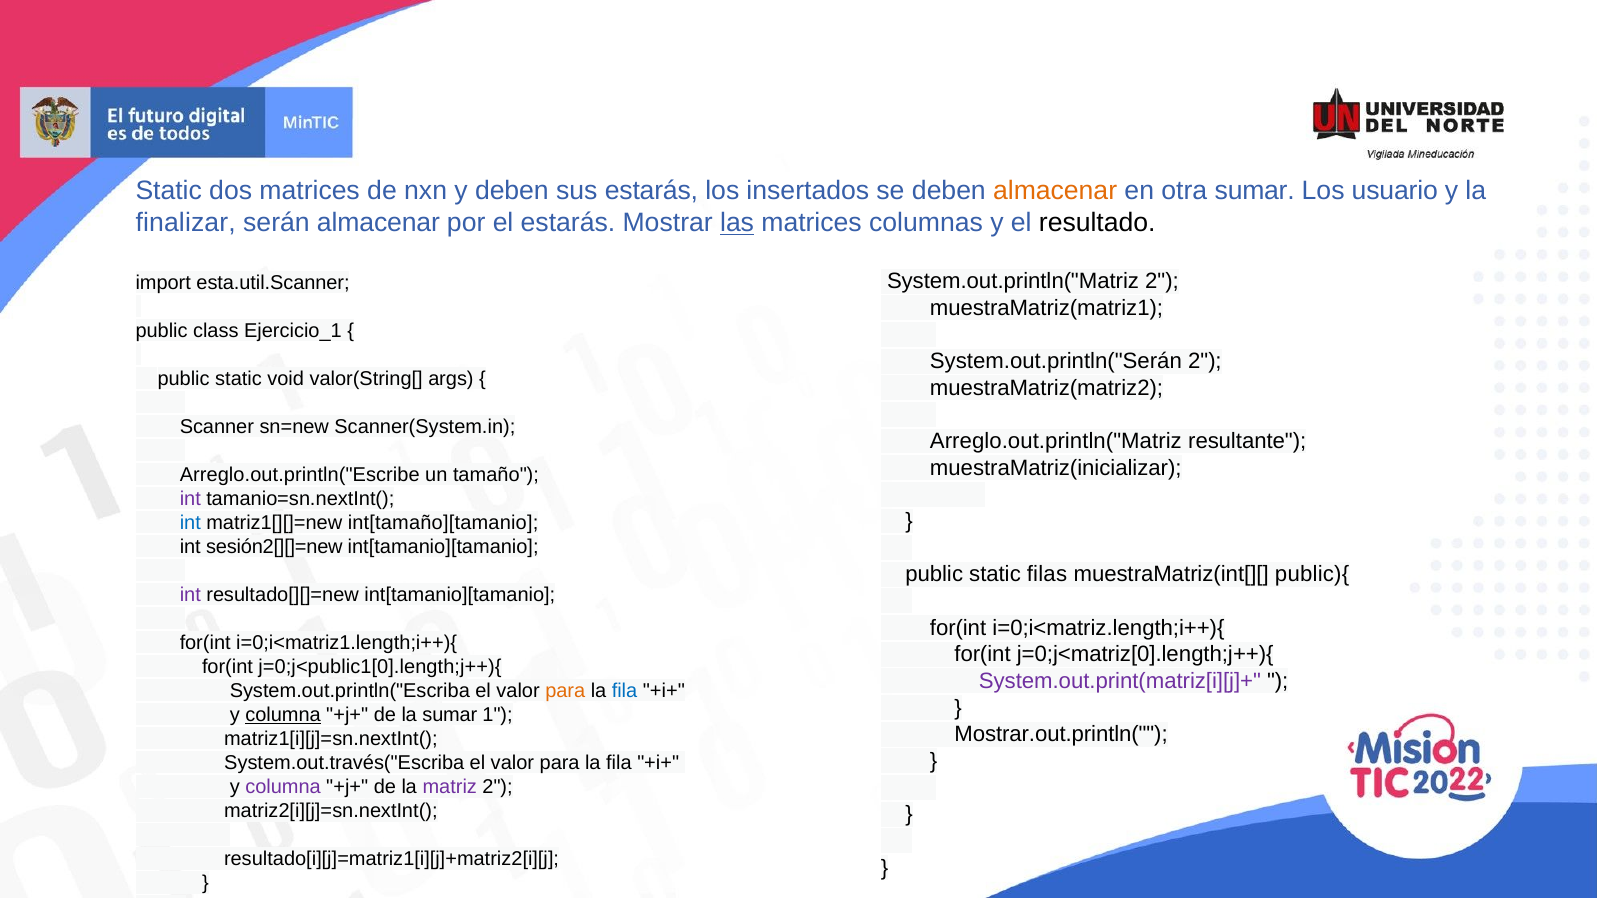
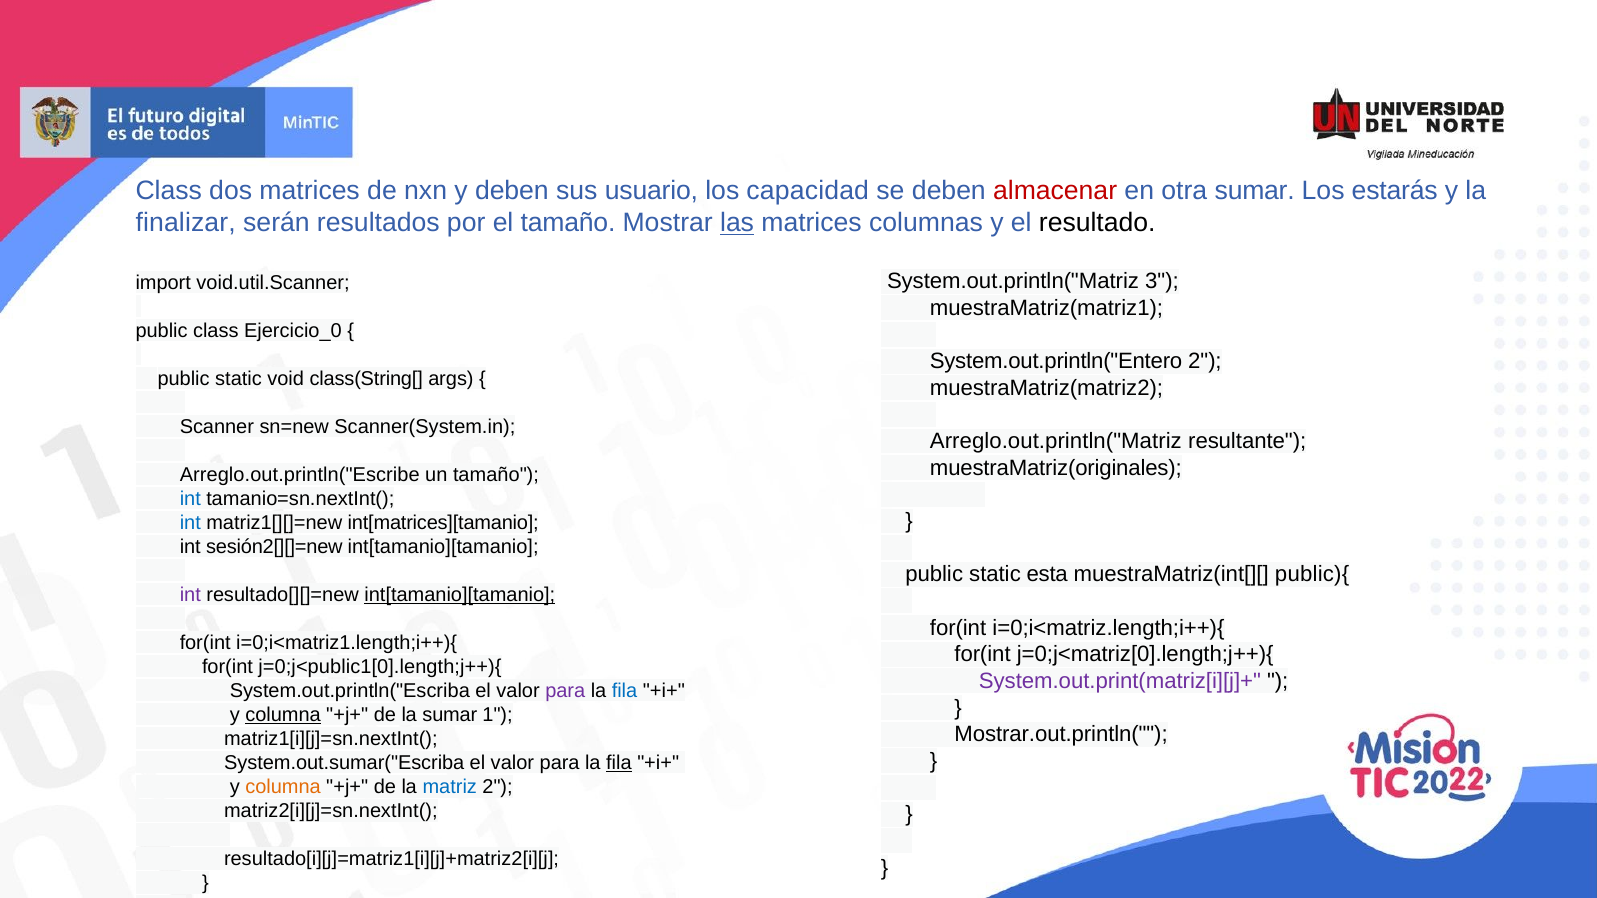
Static at (169, 191): Static -> Class
sus estarás: estarás -> usuario
insertados: insertados -> capacidad
almacenar at (1055, 191) colour: orange -> red
usuario: usuario -> estarás
serán almacenar: almacenar -> resultados
el estarás: estarás -> tamaño
System.out.println("Matriz 2: 2 -> 3
esta.util.Scanner: esta.util.Scanner -> void.util.Scanner
Ejercicio_1: Ejercicio_1 -> Ejercicio_0
System.out.println("Serán: System.out.println("Serán -> System.out.println("Entero
valor(String[: valor(String[ -> class(String[
muestraMatriz(inicializar: muestraMatriz(inicializar -> muestraMatriz(originales
int at (190, 499) colour: purple -> blue
int[tamaño][tamanio: int[tamaño][tamanio -> int[matrices][tamanio
filas: filas -> esta
int[tamanio][tamanio at (460, 595) underline: none -> present
para at (565, 691) colour: orange -> purple
System.out.través("Escriba: System.out.través("Escriba -> System.out.sumar("Escriba
fila at (619, 763) underline: none -> present
columna at (283, 787) colour: purple -> orange
matriz colour: purple -> blue
